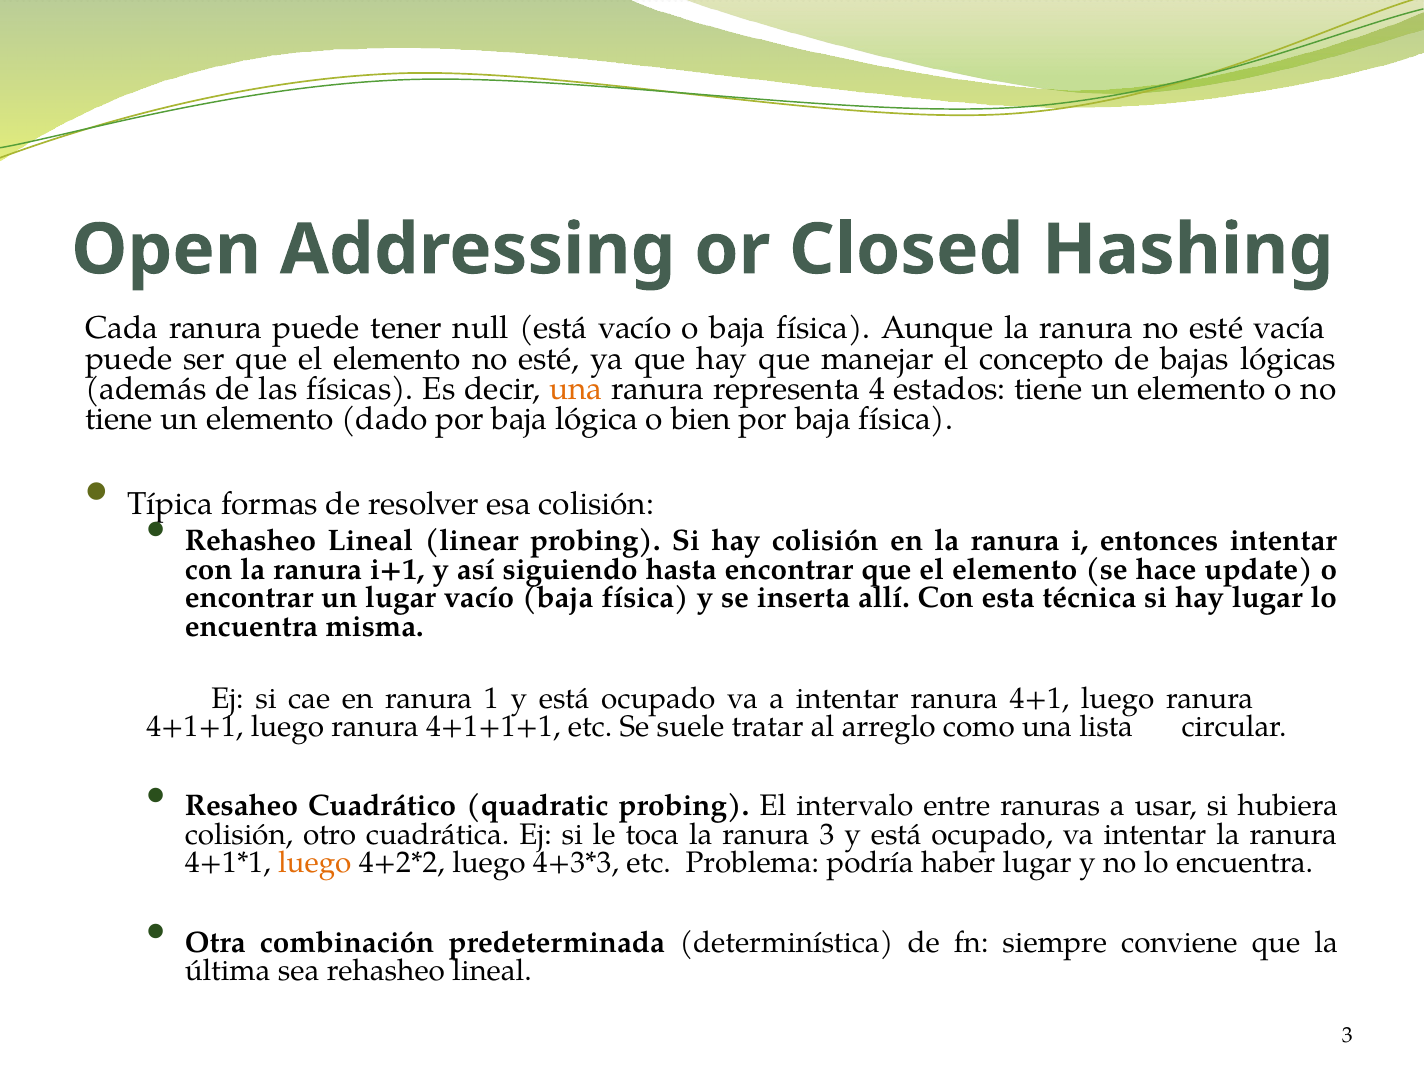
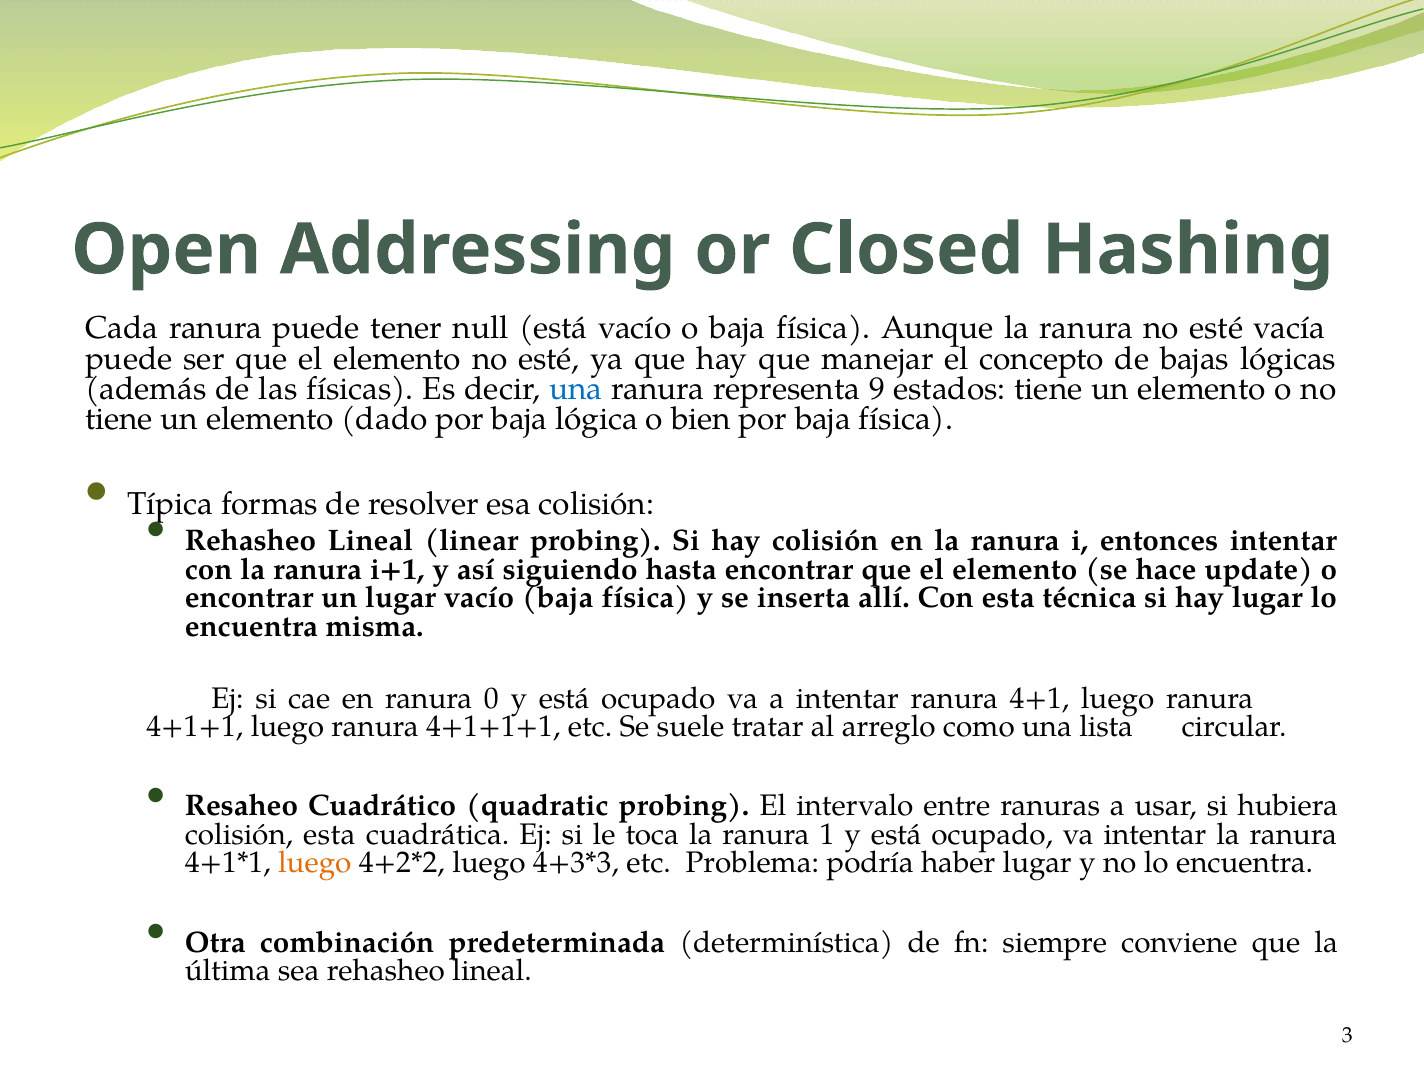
una at (576, 389) colour: orange -> blue
4: 4 -> 9
1: 1 -> 0
colisión otro: otro -> esta
ranura 3: 3 -> 1
